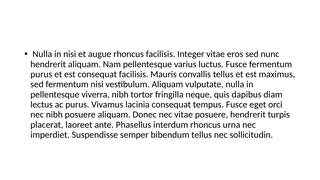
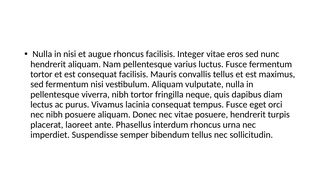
purus at (41, 74): purus -> tortor
